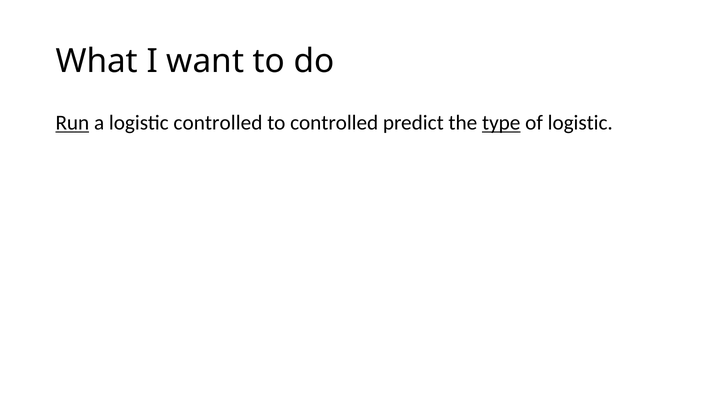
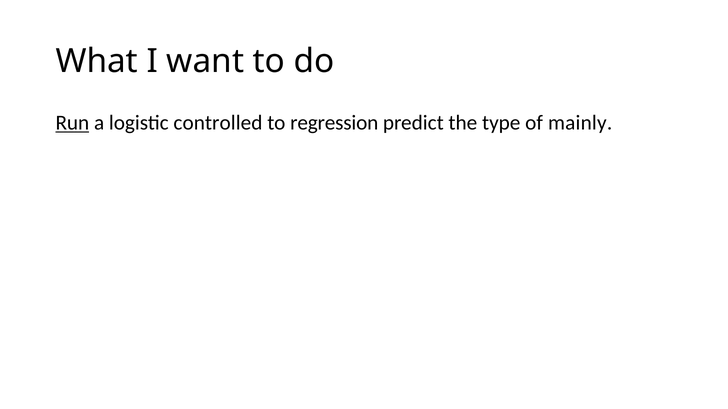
to controlled: controlled -> regression
type underline: present -> none
of logistic: logistic -> mainly
